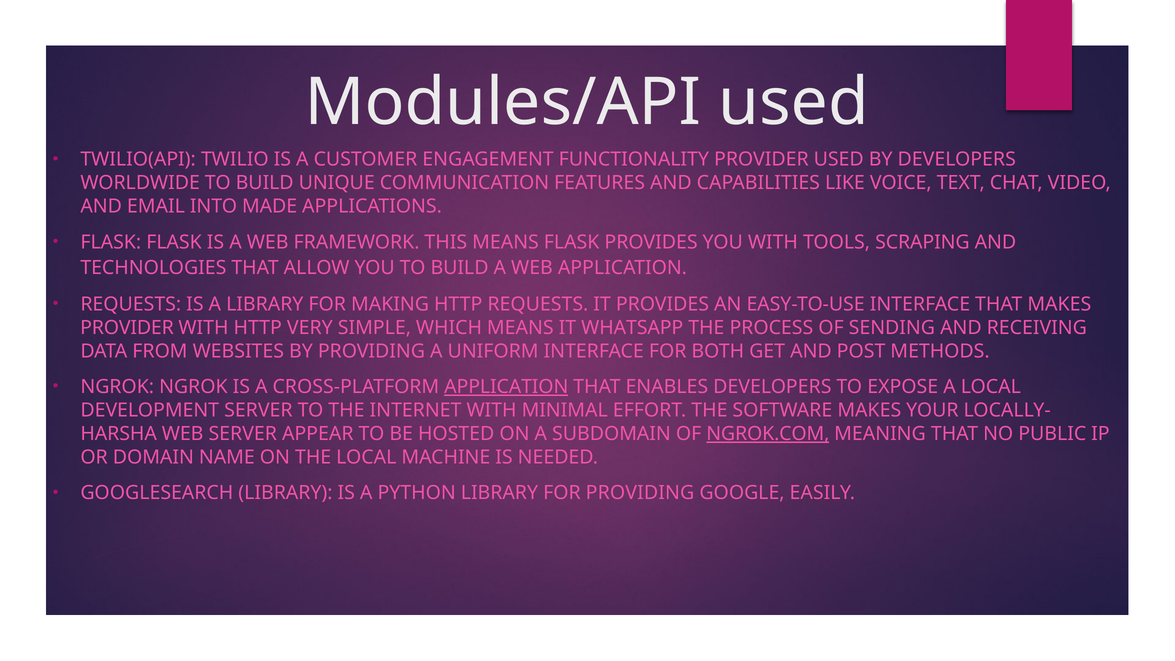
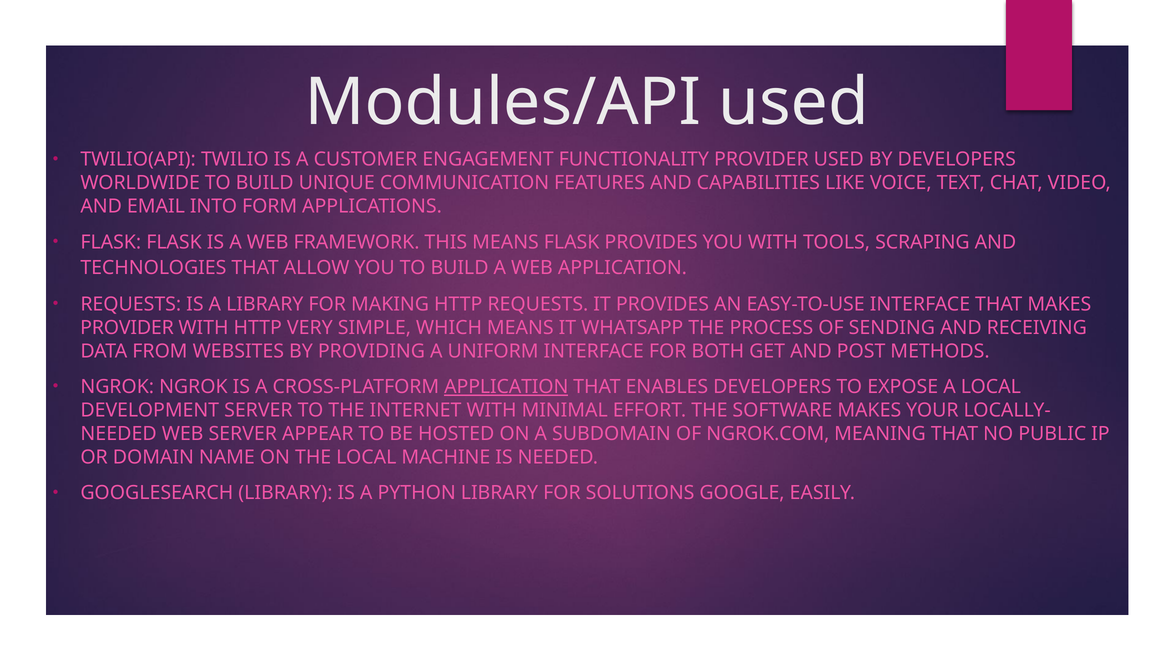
MADE: MADE -> FORM
HARSHA at (119, 434): HARSHA -> NEEDED
NGROK.COM underline: present -> none
FOR PROVIDING: PROVIDING -> SOLUTIONS
